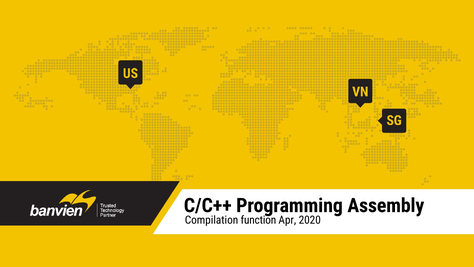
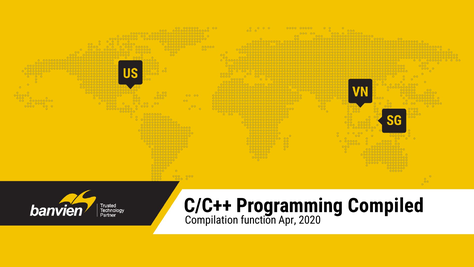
Assembly: Assembly -> Compiled
